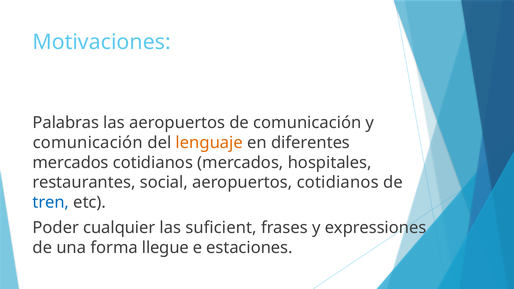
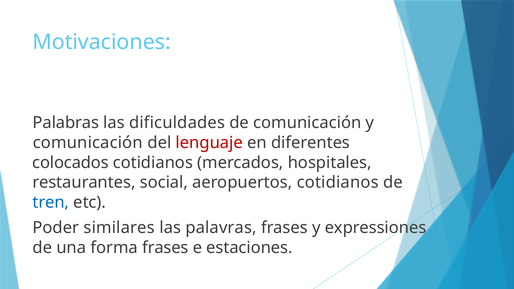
las aeropuertos: aeropuertos -> dificuldades
lenguaje colour: orange -> red
mercados at (71, 163): mercados -> colocados
cualquier: cualquier -> similares
suficient: suficient -> palavras
forma llegue: llegue -> frases
